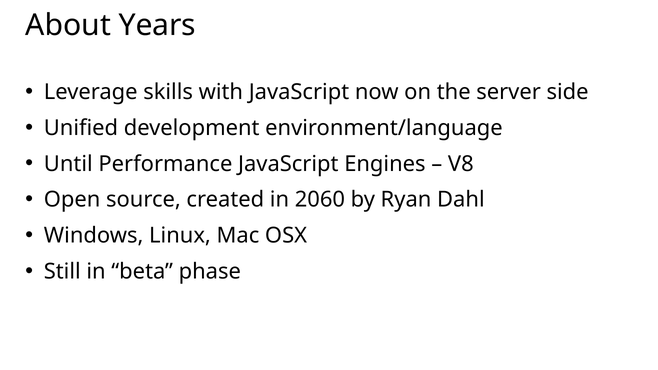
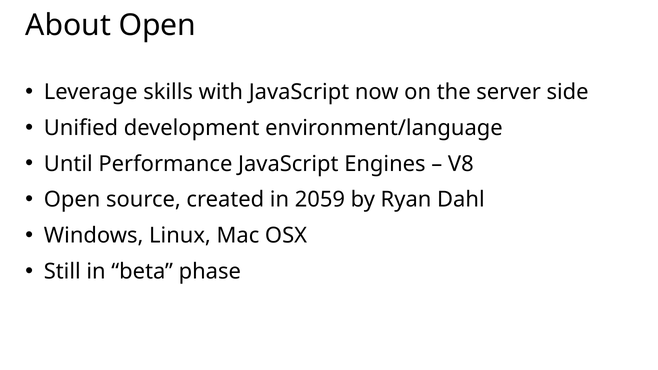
About Years: Years -> Open
2060: 2060 -> 2059
